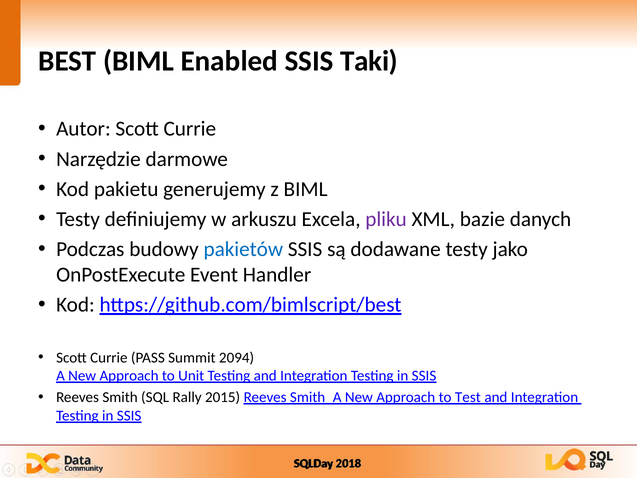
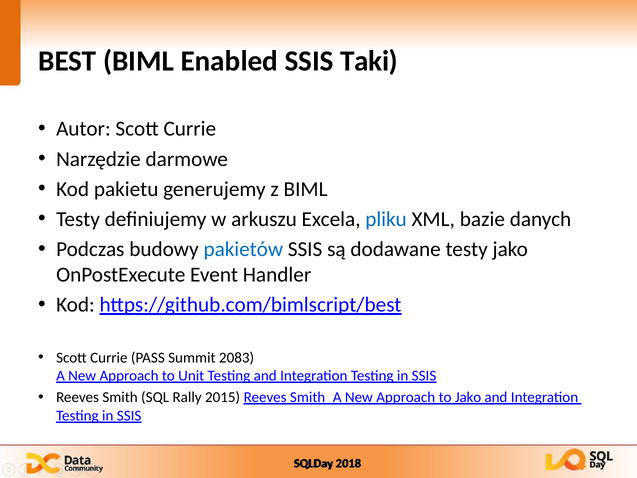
pliku colour: purple -> blue
2094: 2094 -> 2083
to Test: Test -> Jako
